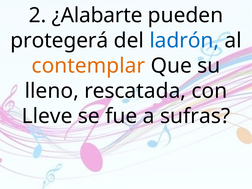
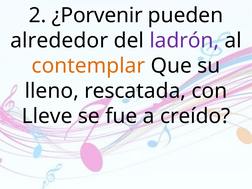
¿Alabarte: ¿Alabarte -> ¿Porvenir
protegerá: protegerá -> alrededor
ladrón colour: blue -> purple
sufras: sufras -> creído
